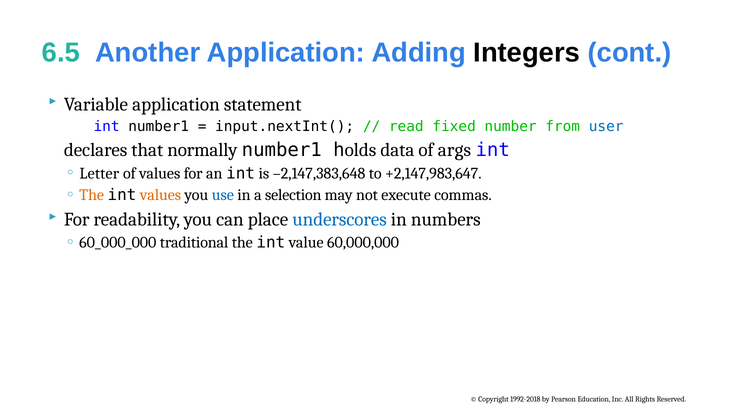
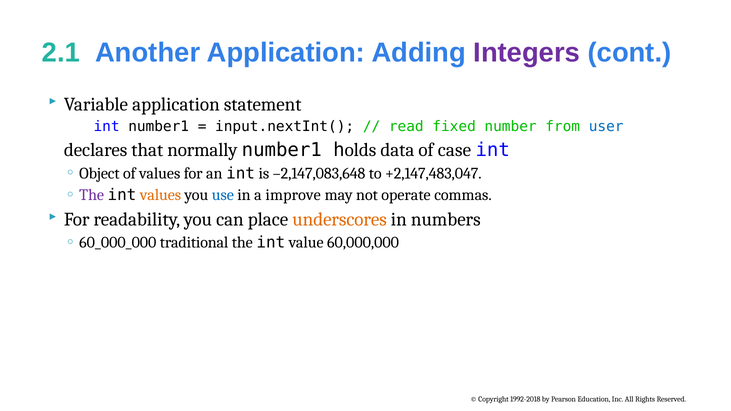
6.5: 6.5 -> 2.1
Integers colour: black -> purple
args: args -> case
Letter: Letter -> Object
–2,147,383,648: –2,147,383,648 -> –2,147,083,648
+2,147,983,647: +2,147,983,647 -> +2,147,483,047
The at (92, 195) colour: orange -> purple
selection: selection -> improve
execute: execute -> operate
underscores colour: blue -> orange
